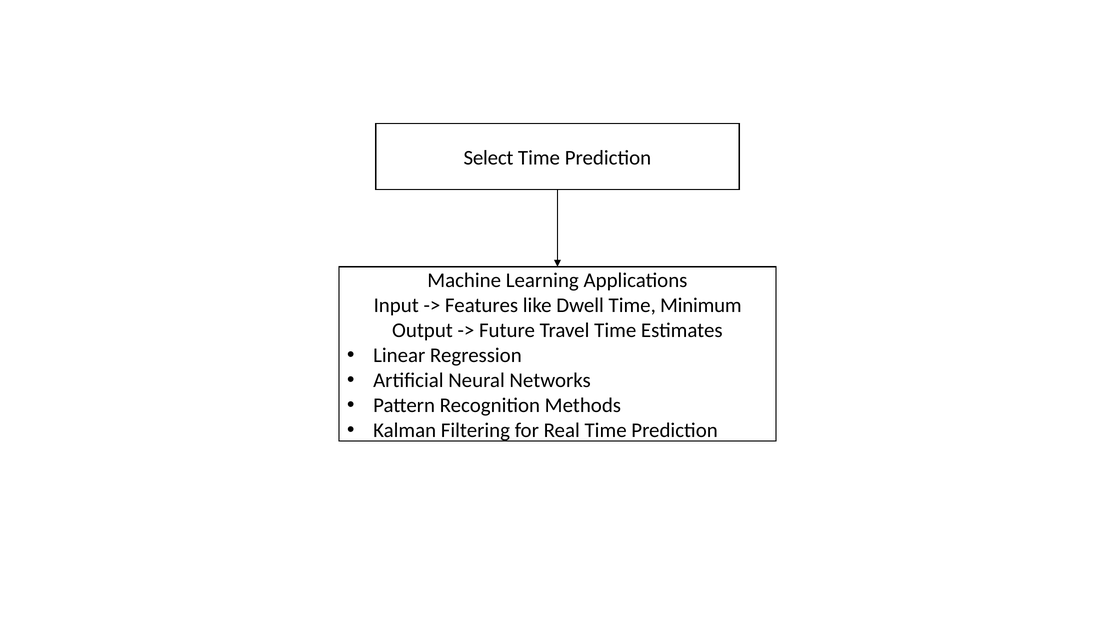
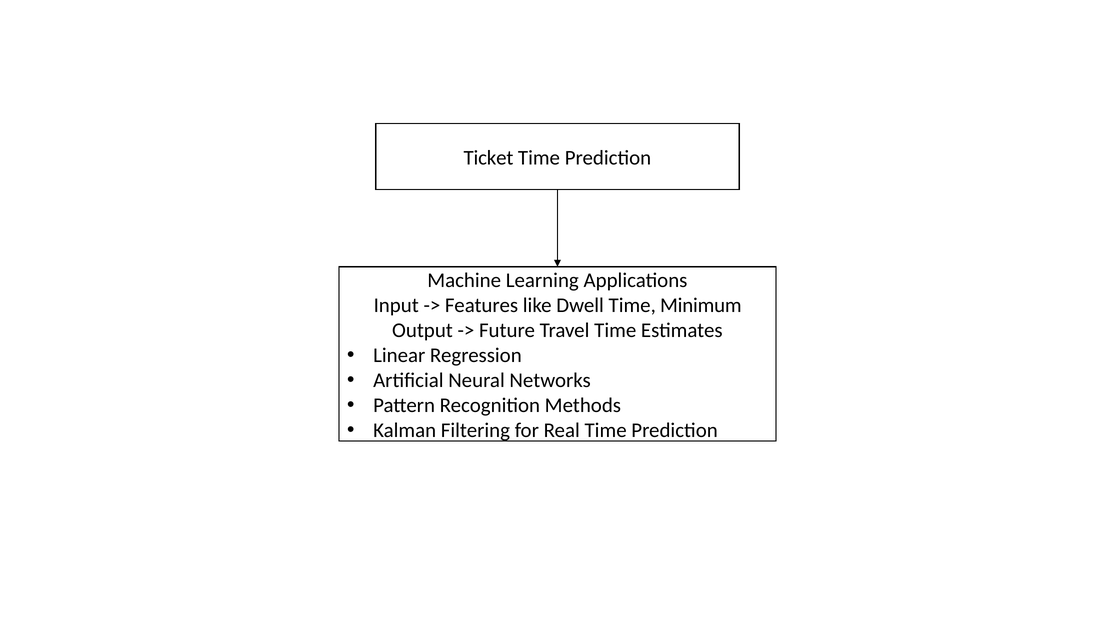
Select: Select -> Ticket
